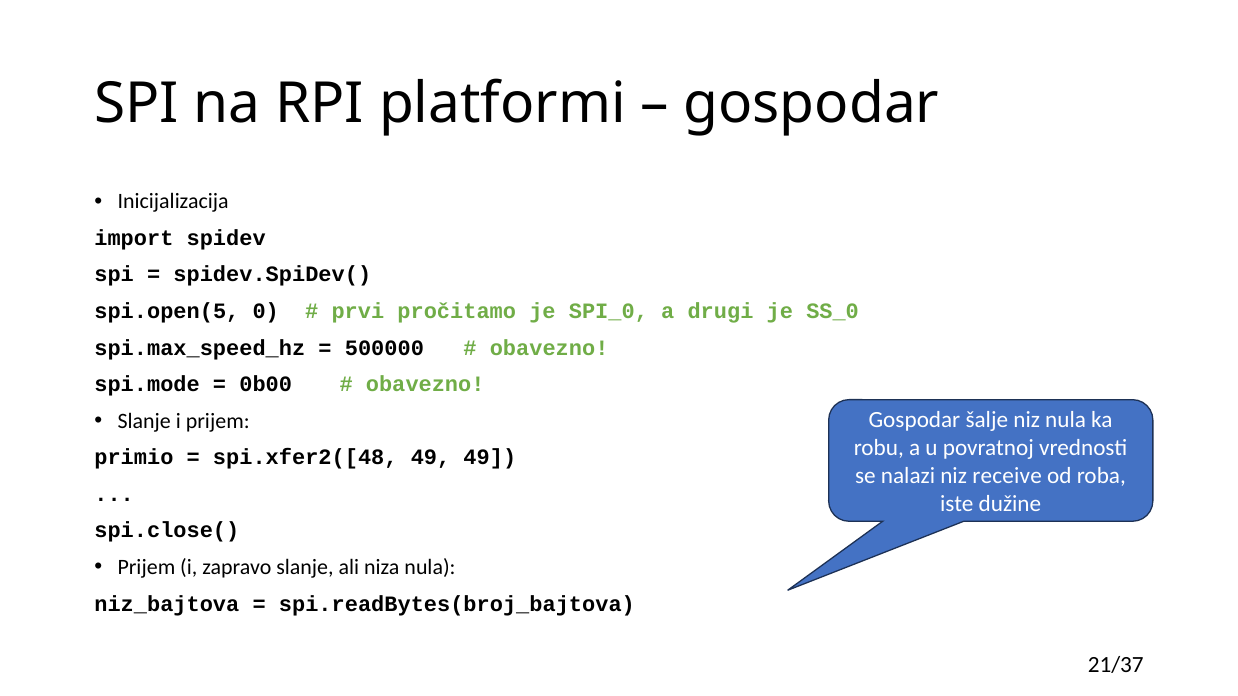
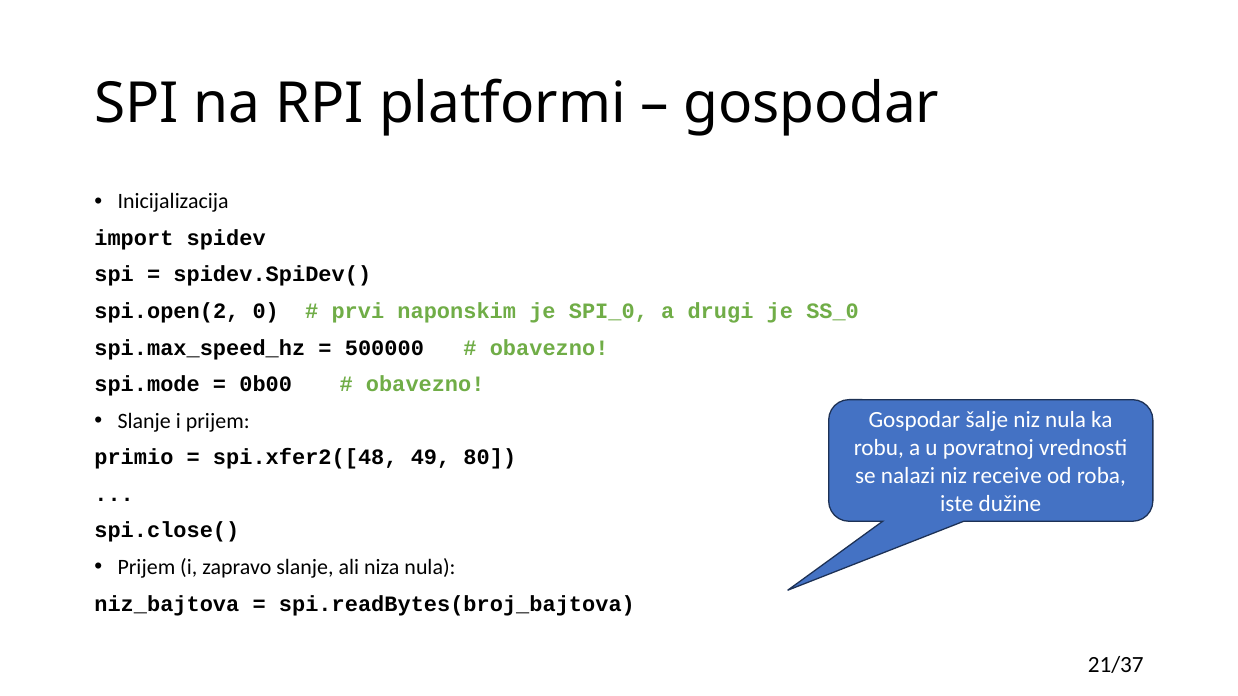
spi.open(5: spi.open(5 -> spi.open(2
pročitamo: pročitamo -> naponskim
49 49: 49 -> 80
